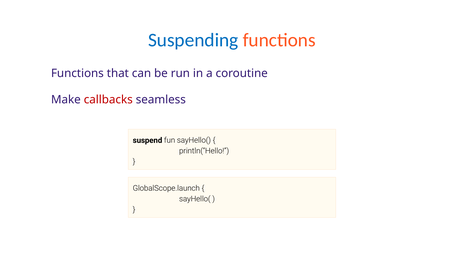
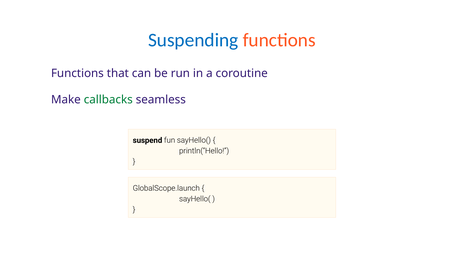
callbacks colour: red -> green
